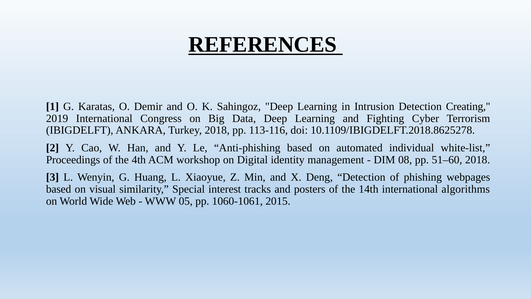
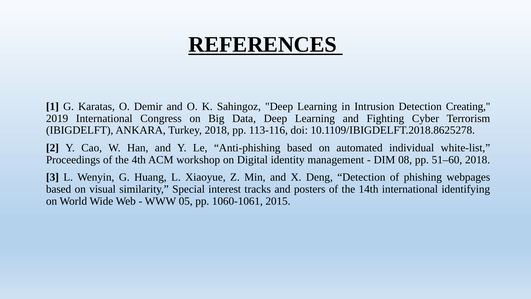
algorithms: algorithms -> identifying
